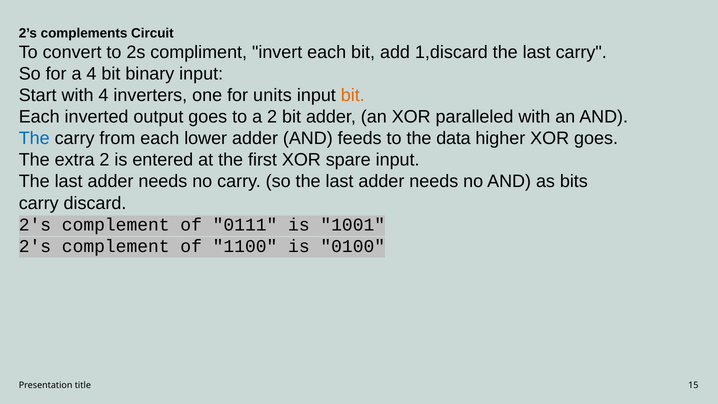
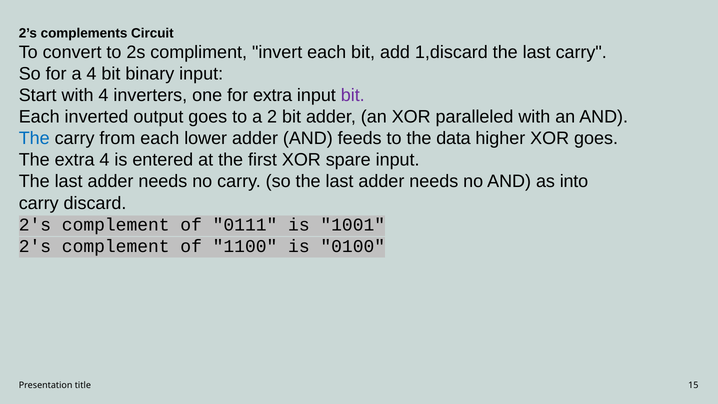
for units: units -> extra
bit at (353, 95) colour: orange -> purple
extra 2: 2 -> 4
bits: bits -> into
